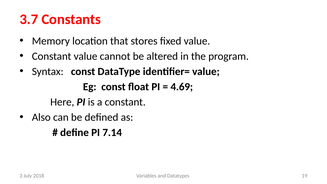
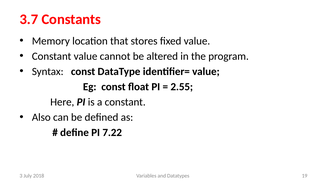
4.69: 4.69 -> 2.55
7.14: 7.14 -> 7.22
